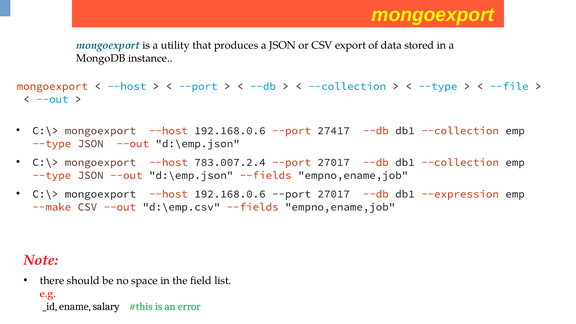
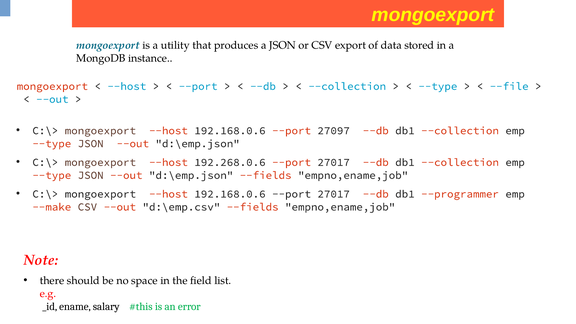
27417: 27417 -> 27097
783.007.2.4: 783.007.2.4 -> 192.268.0.6
--expression: --expression -> --programmer
